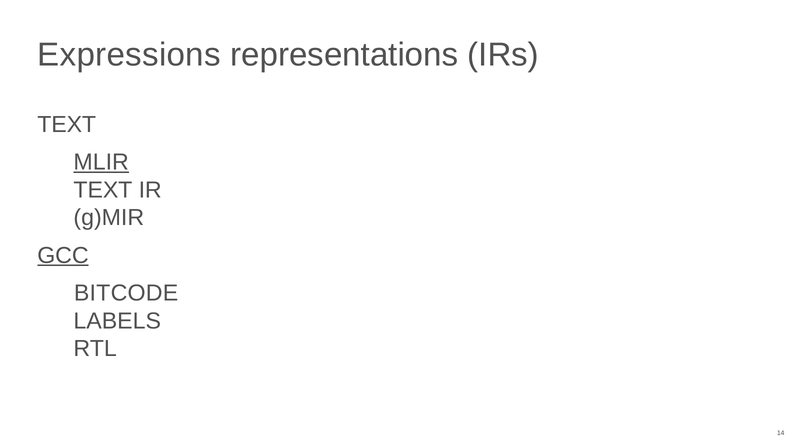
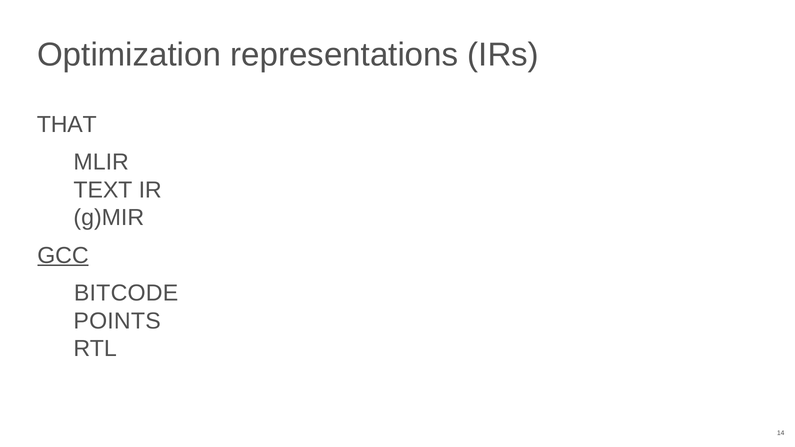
Expressions: Expressions -> Optimization
TEXT at (67, 125): TEXT -> THAT
MLIR underline: present -> none
LABELS: LABELS -> POINTS
